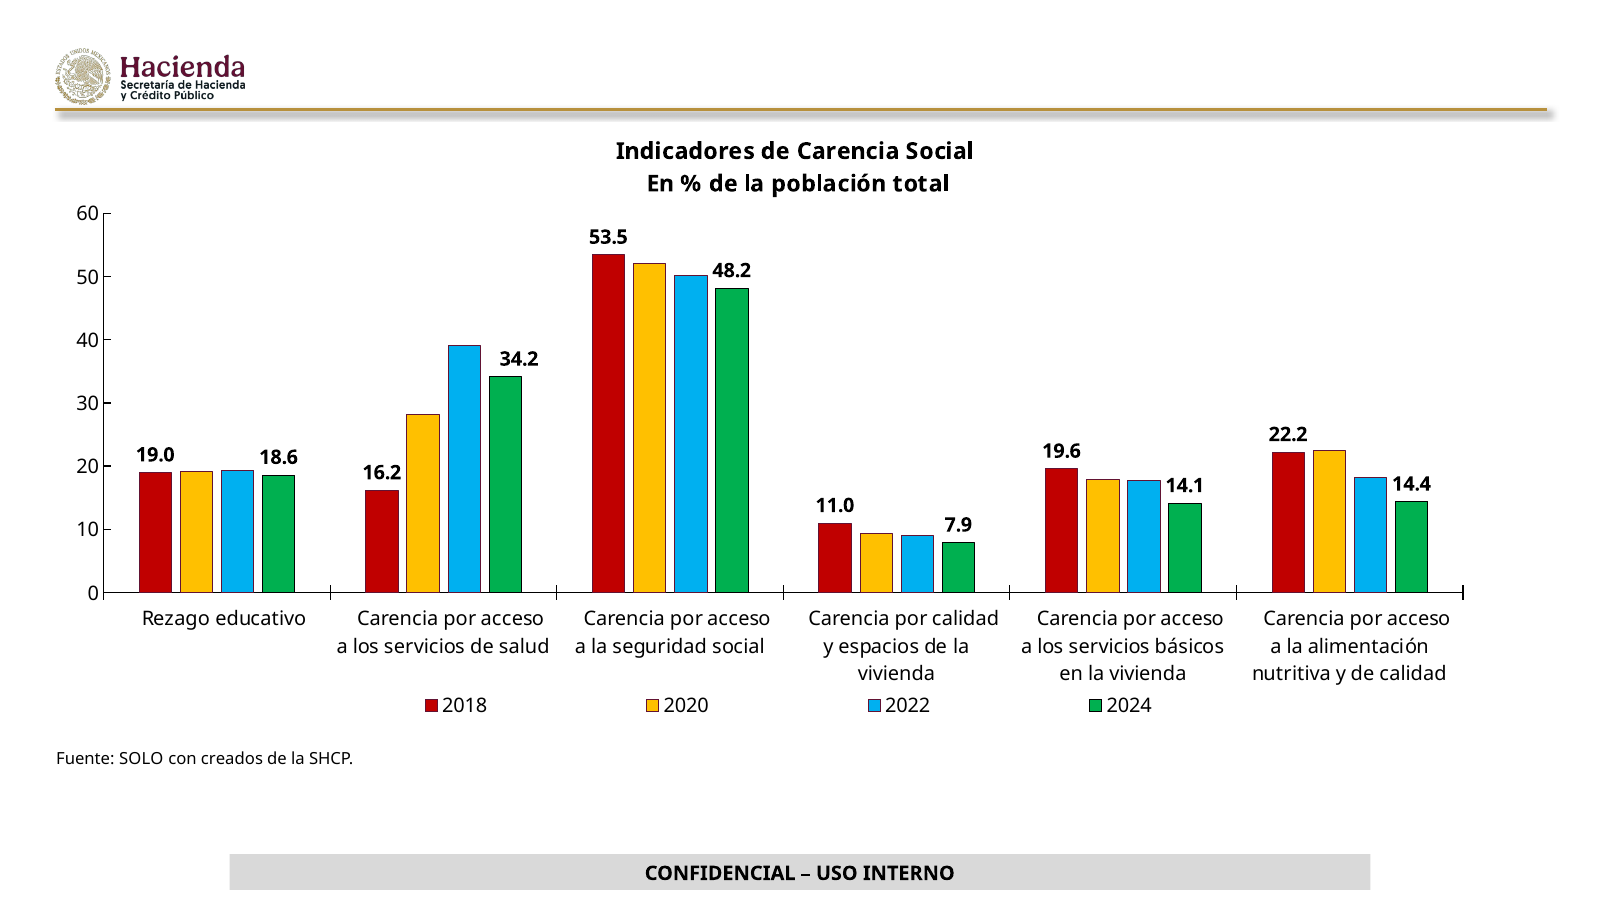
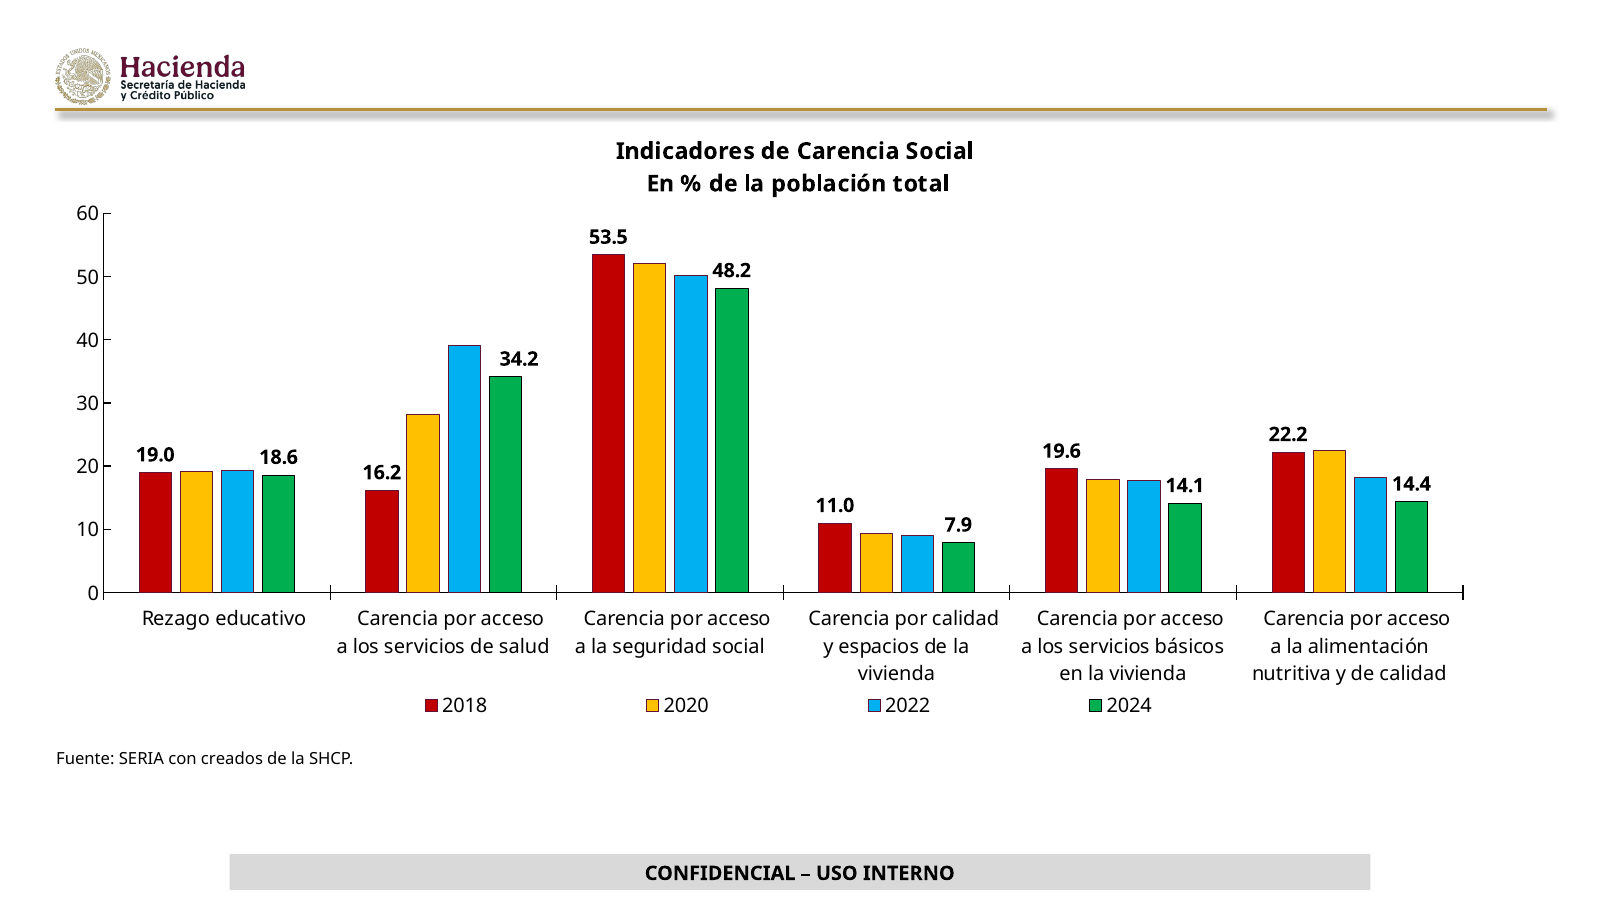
SOLO: SOLO -> SERIA
